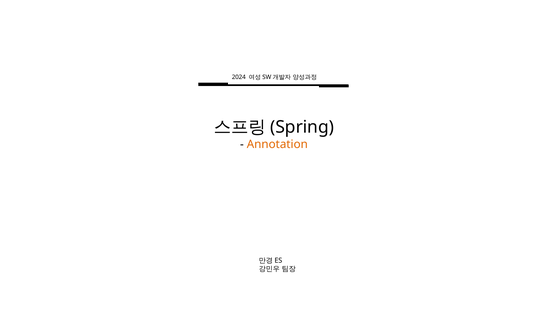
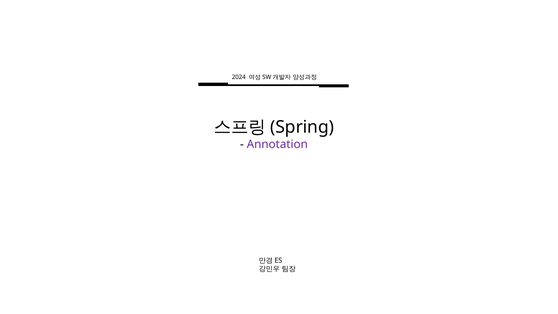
Annotation colour: orange -> purple
